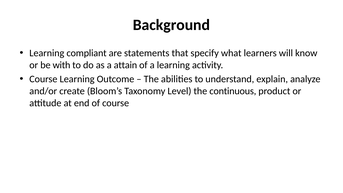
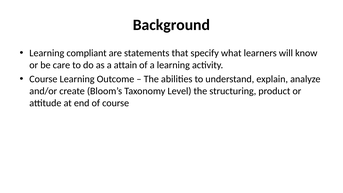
with: with -> care
continuous: continuous -> structuring
